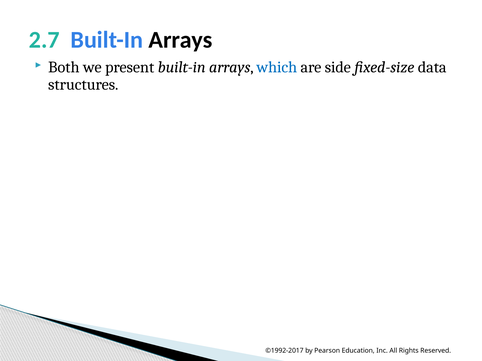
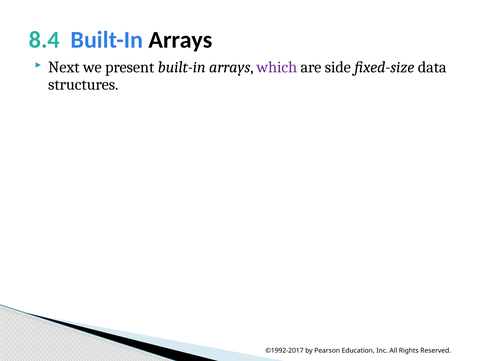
2.7: 2.7 -> 8.4
Both: Both -> Next
which colour: blue -> purple
